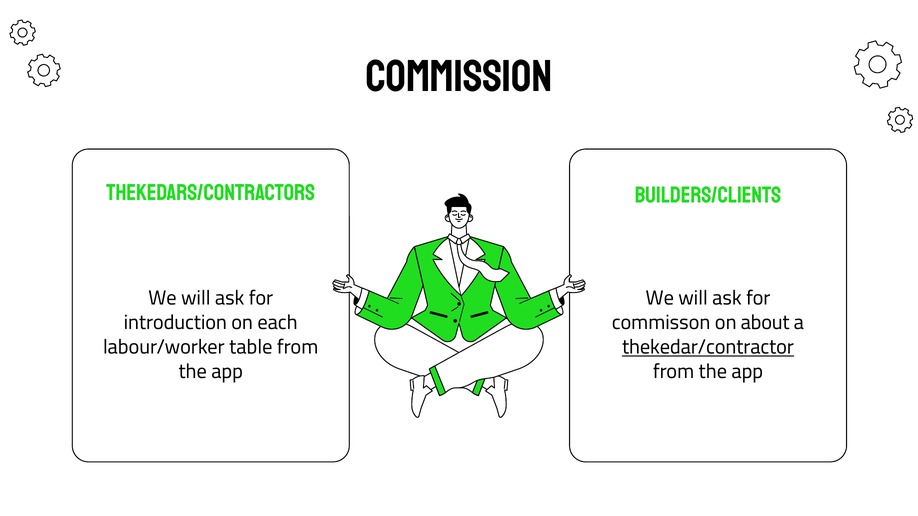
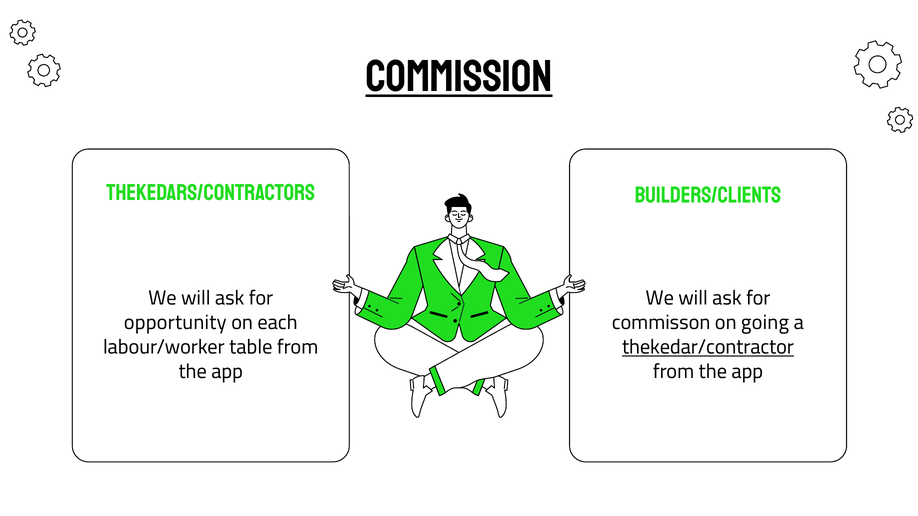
commission underline: none -> present
introduction: introduction -> opportunity
about: about -> going
